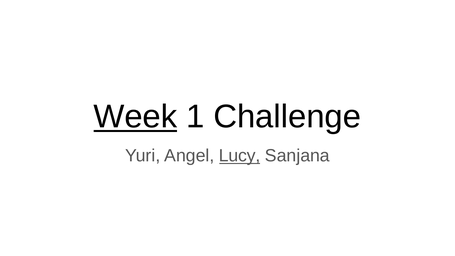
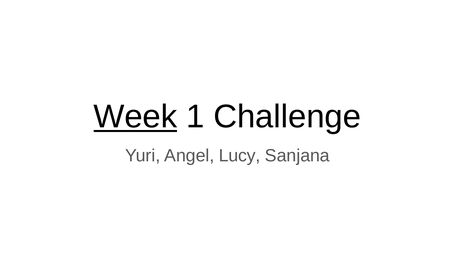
Lucy underline: present -> none
